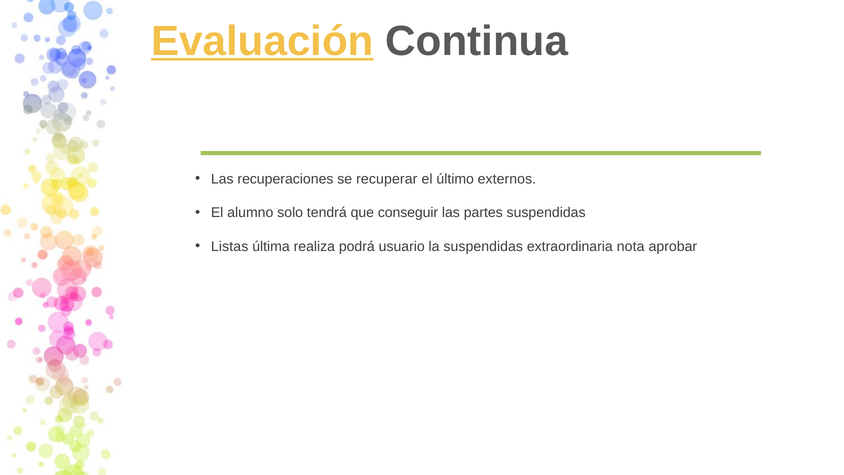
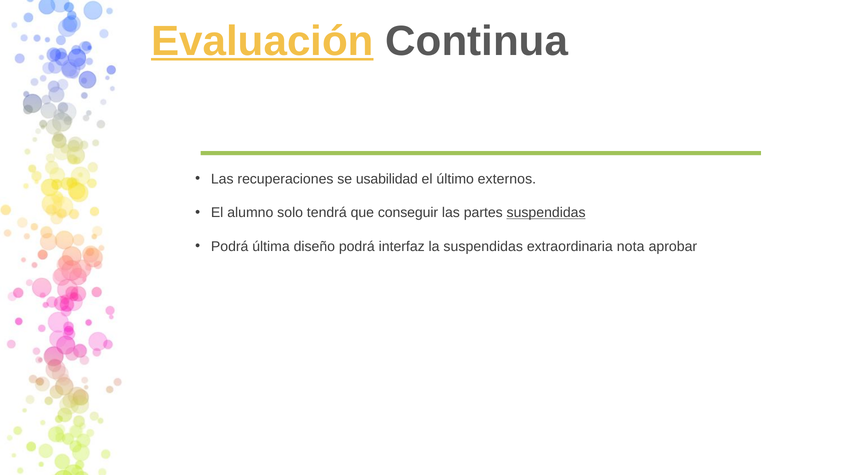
recuperar: recuperar -> usabilidad
suspendidas at (546, 213) underline: none -> present
Listas at (230, 246): Listas -> Podrá
realiza: realiza -> diseño
usuario: usuario -> interfaz
